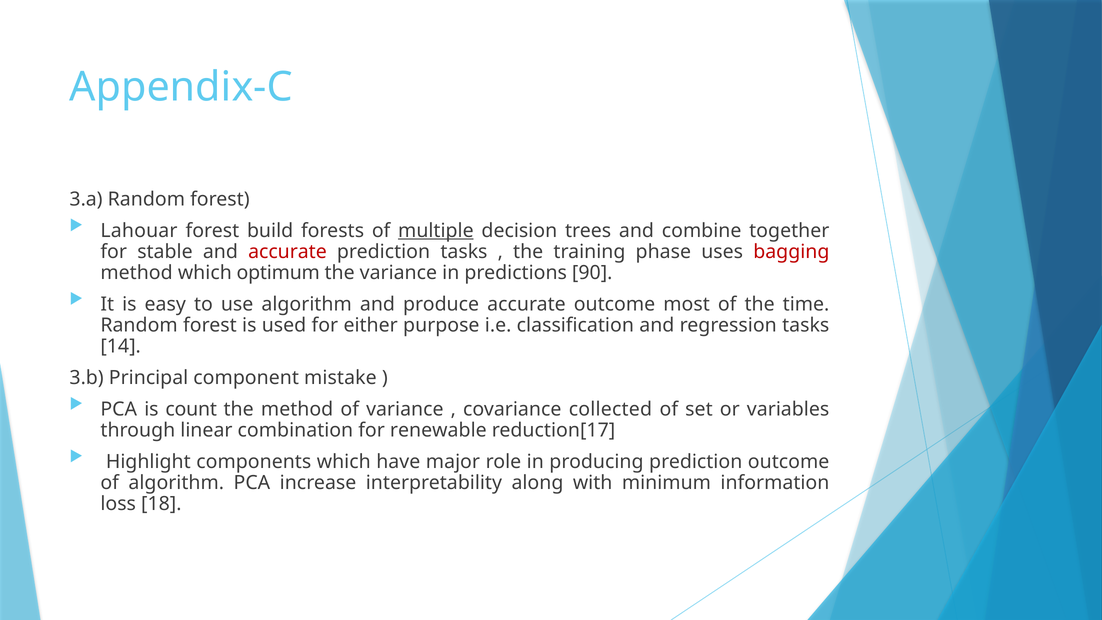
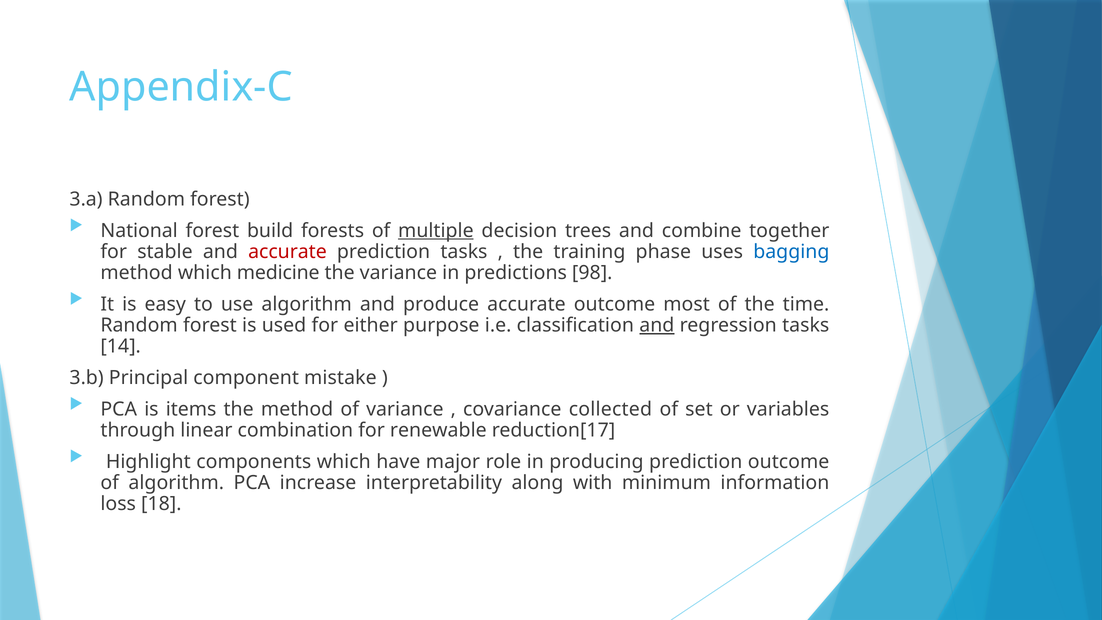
Lahouar: Lahouar -> National
bagging colour: red -> blue
optimum: optimum -> medicine
90: 90 -> 98
and at (657, 325) underline: none -> present
count: count -> items
